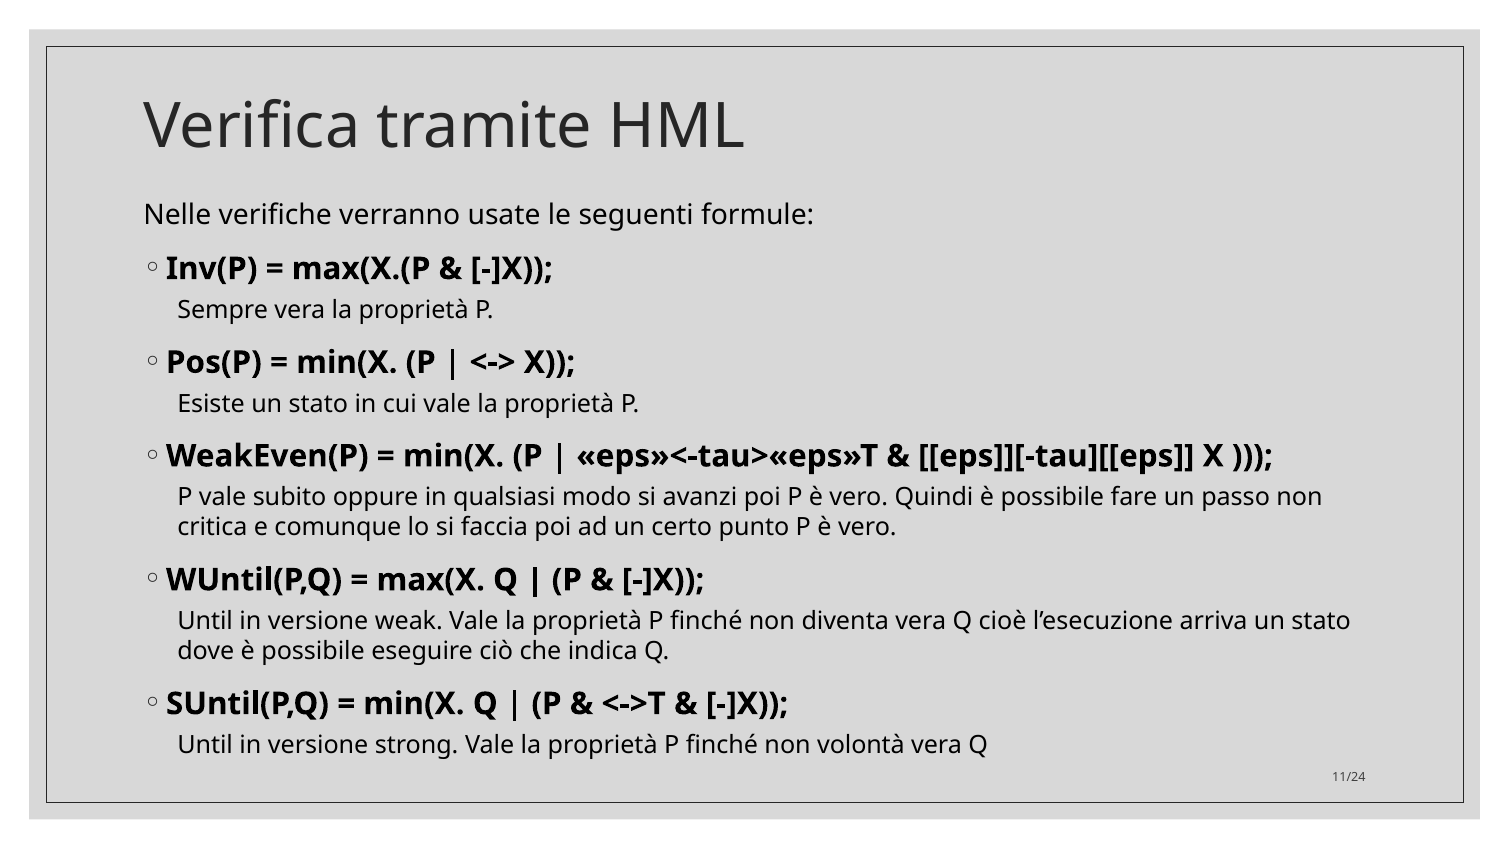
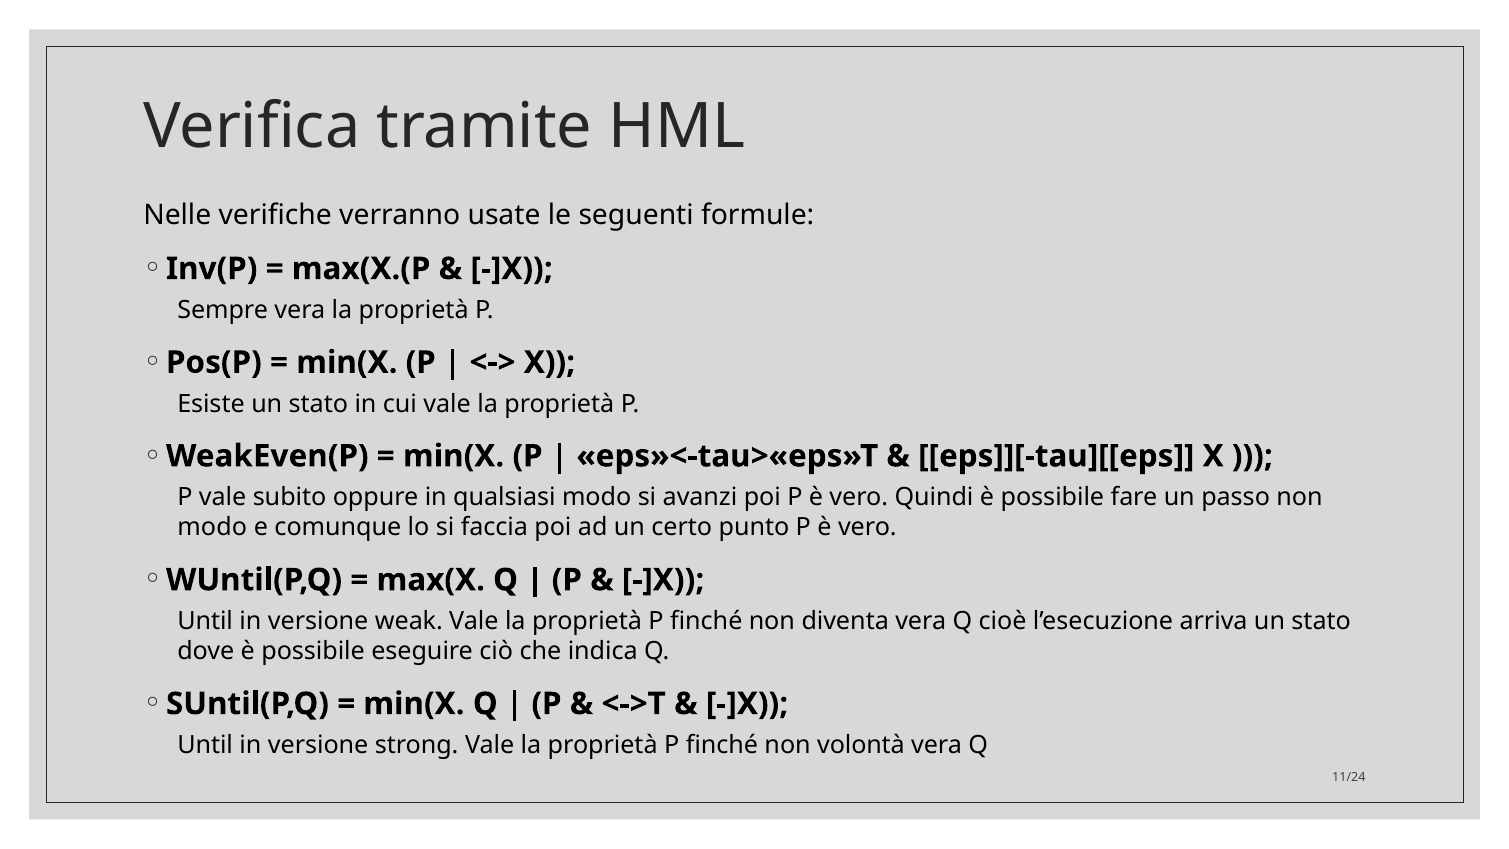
critica at (212, 528): critica -> modo
